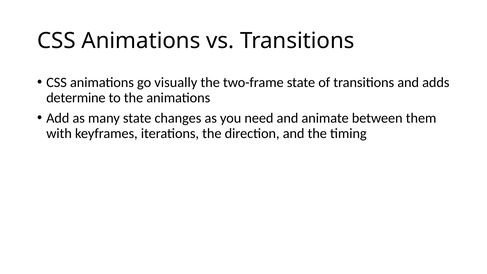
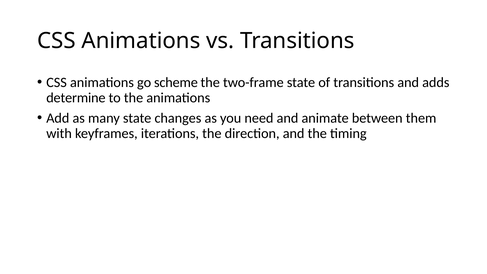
visually: visually -> scheme
